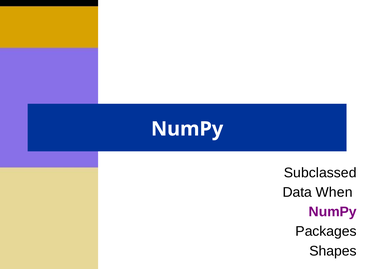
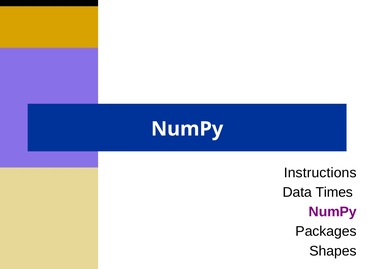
Subclassed: Subclassed -> Instructions
When: When -> Times
